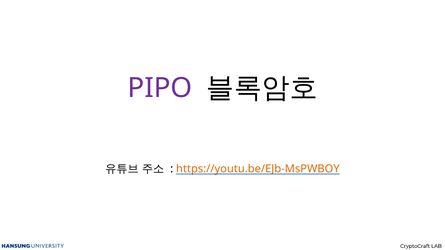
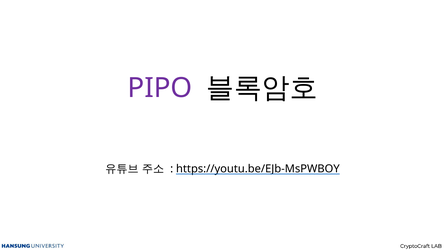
https://youtu.be/EJb-MsPWBOY colour: orange -> black
